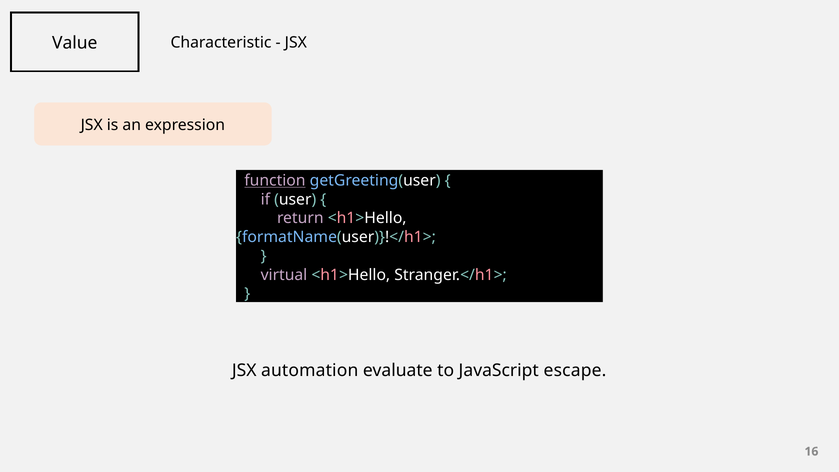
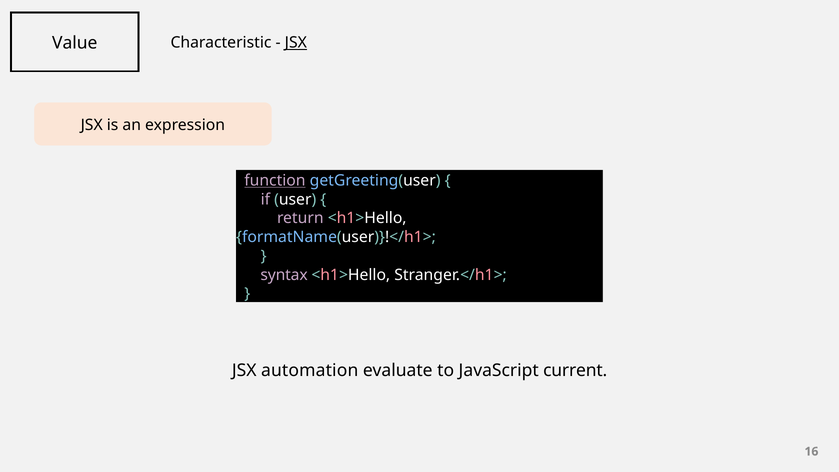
JSX at (296, 43) underline: none -> present
virtual: virtual -> syntax
escape: escape -> current
